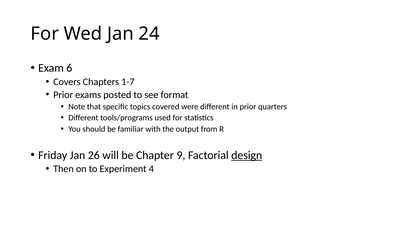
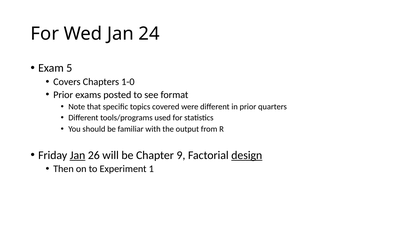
6: 6 -> 5
1-7: 1-7 -> 1-0
Jan at (78, 155) underline: none -> present
4: 4 -> 1
